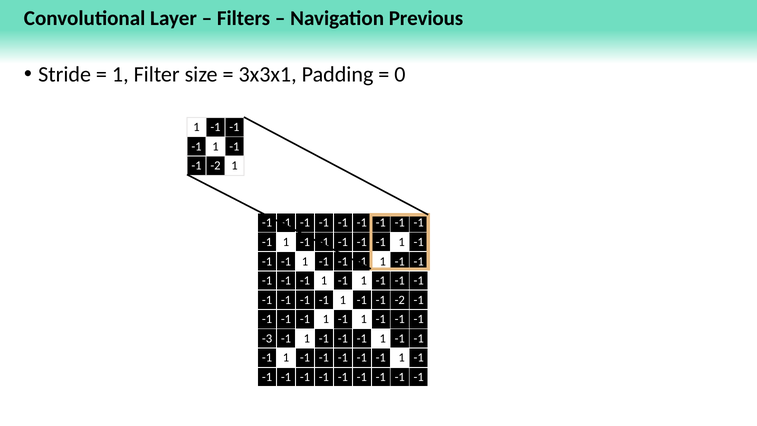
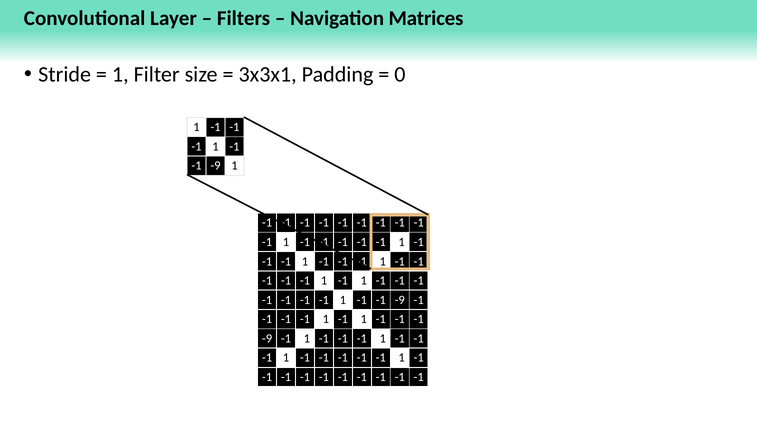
Previous: Previous -> Matrices
-2 at (215, 166): -2 -> -9
-2 at (400, 300): -2 -> -9
-3 at (267, 338): -3 -> -9
